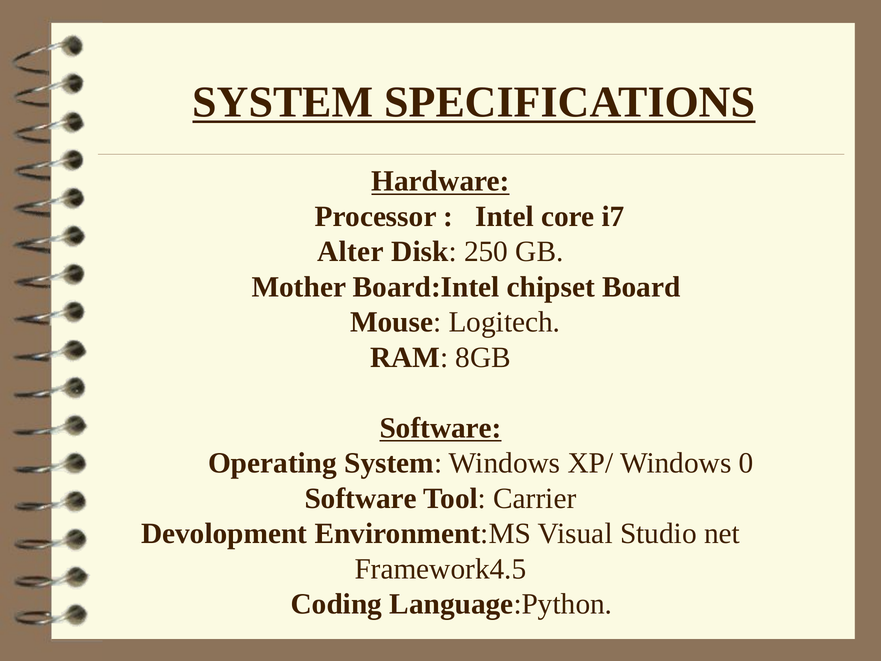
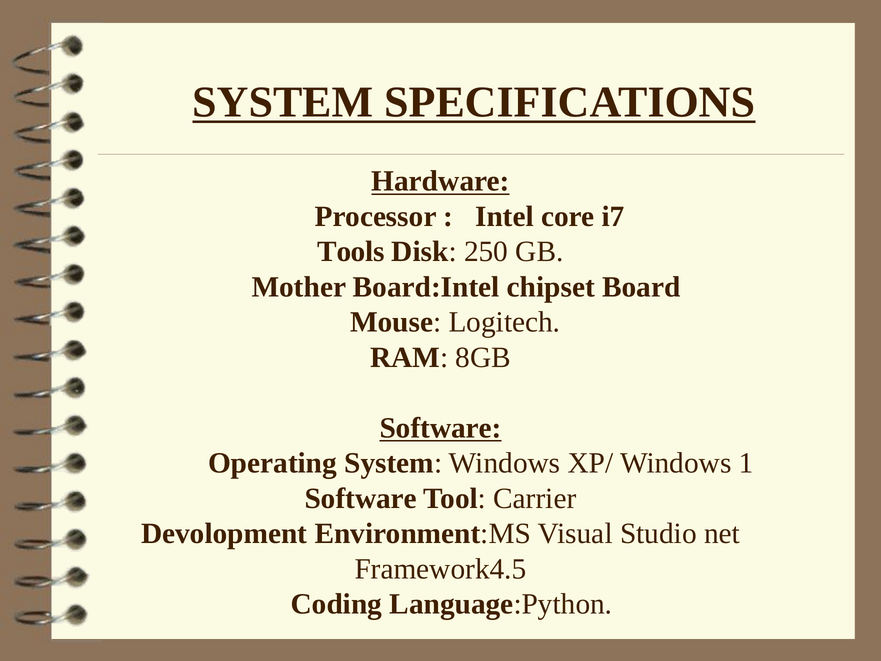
Alter: Alter -> Tools
0: 0 -> 1
